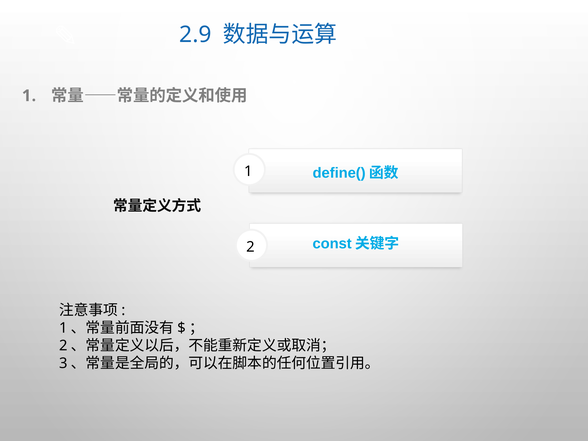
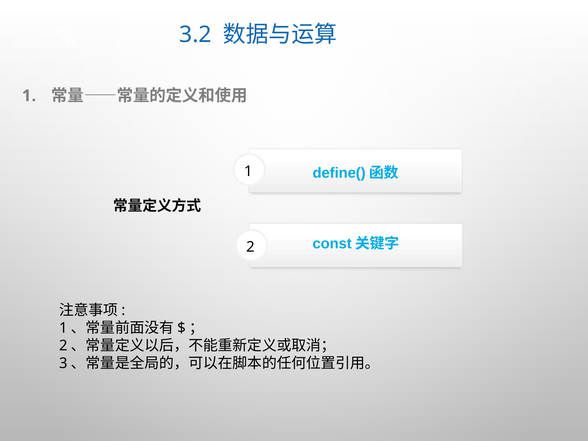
2.9: 2.9 -> 3.2
